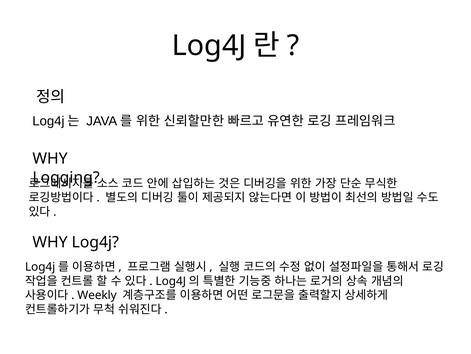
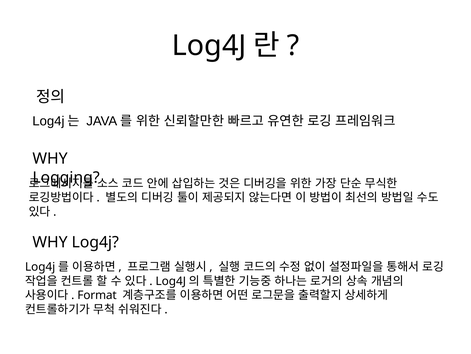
Weekly: Weekly -> Format
